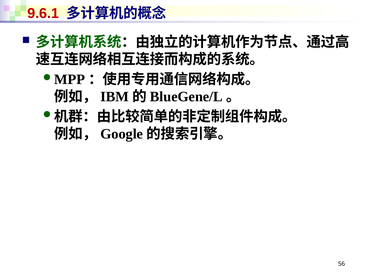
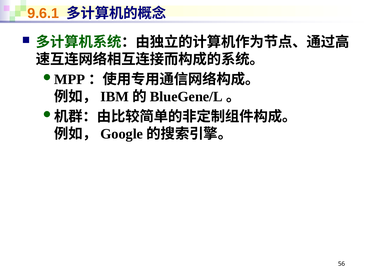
9.6.1 colour: red -> orange
